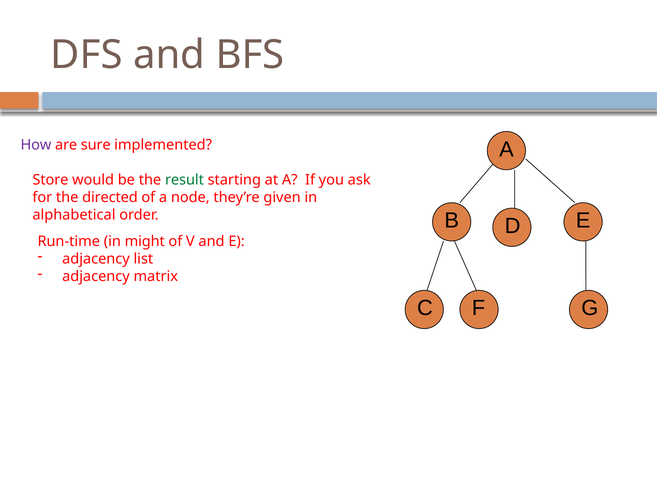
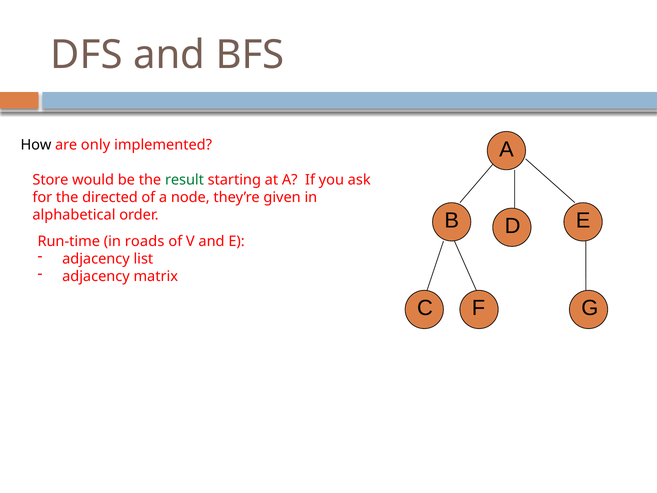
How colour: purple -> black
sure: sure -> only
might: might -> roads
